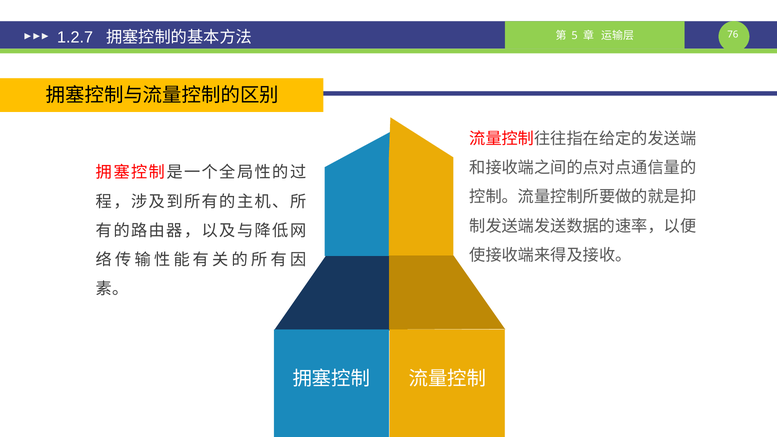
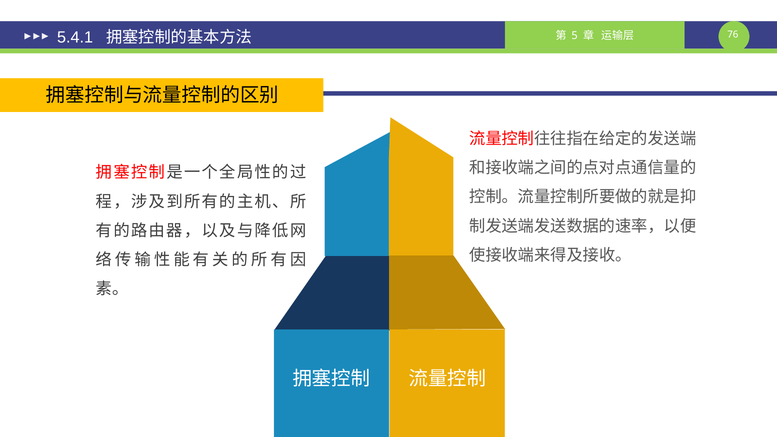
1.2.7: 1.2.7 -> 5.4.1
